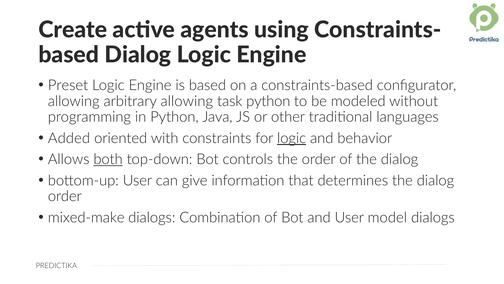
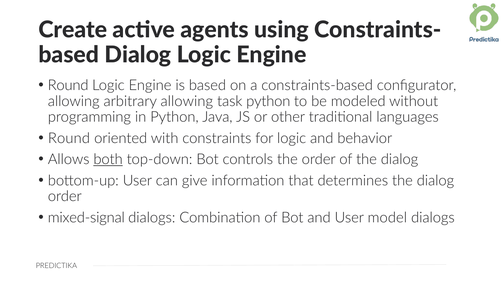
Preset at (68, 85): Preset -> Round
Added at (69, 138): Added -> Round
logic at (292, 138) underline: present -> none
mixed-make: mixed-make -> mixed-signal
